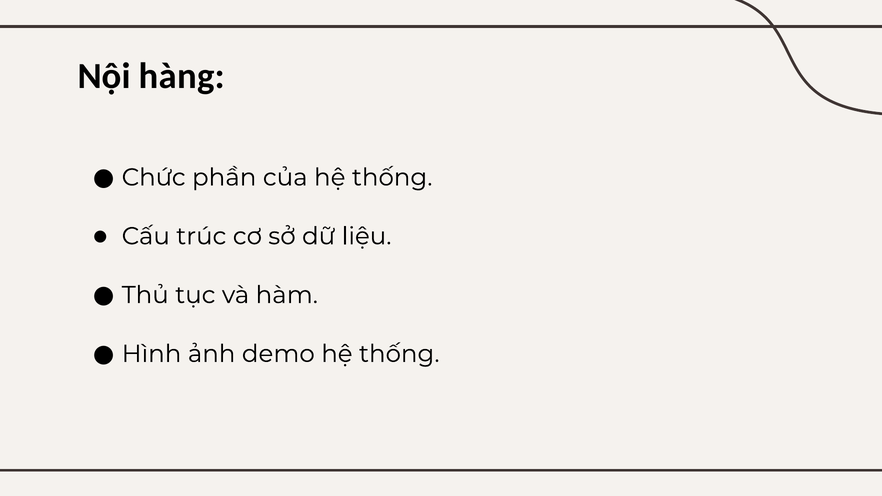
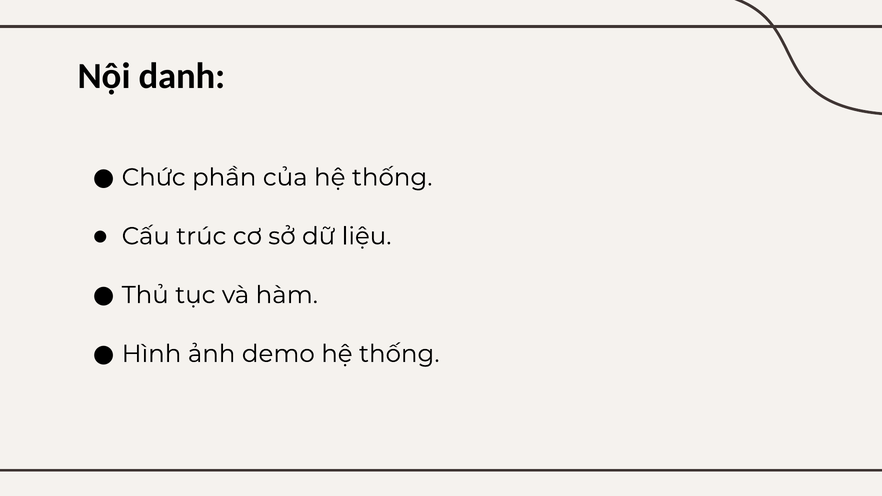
hàng: hàng -> danh
